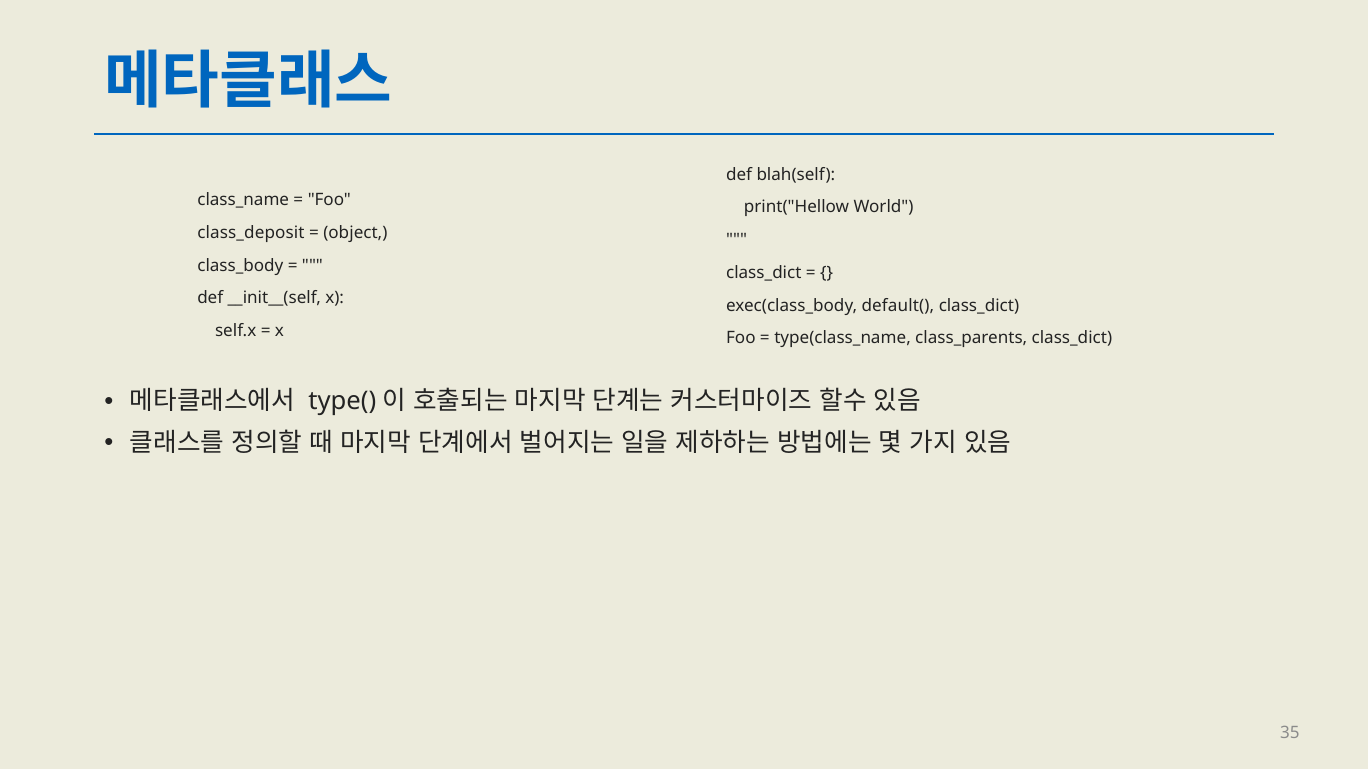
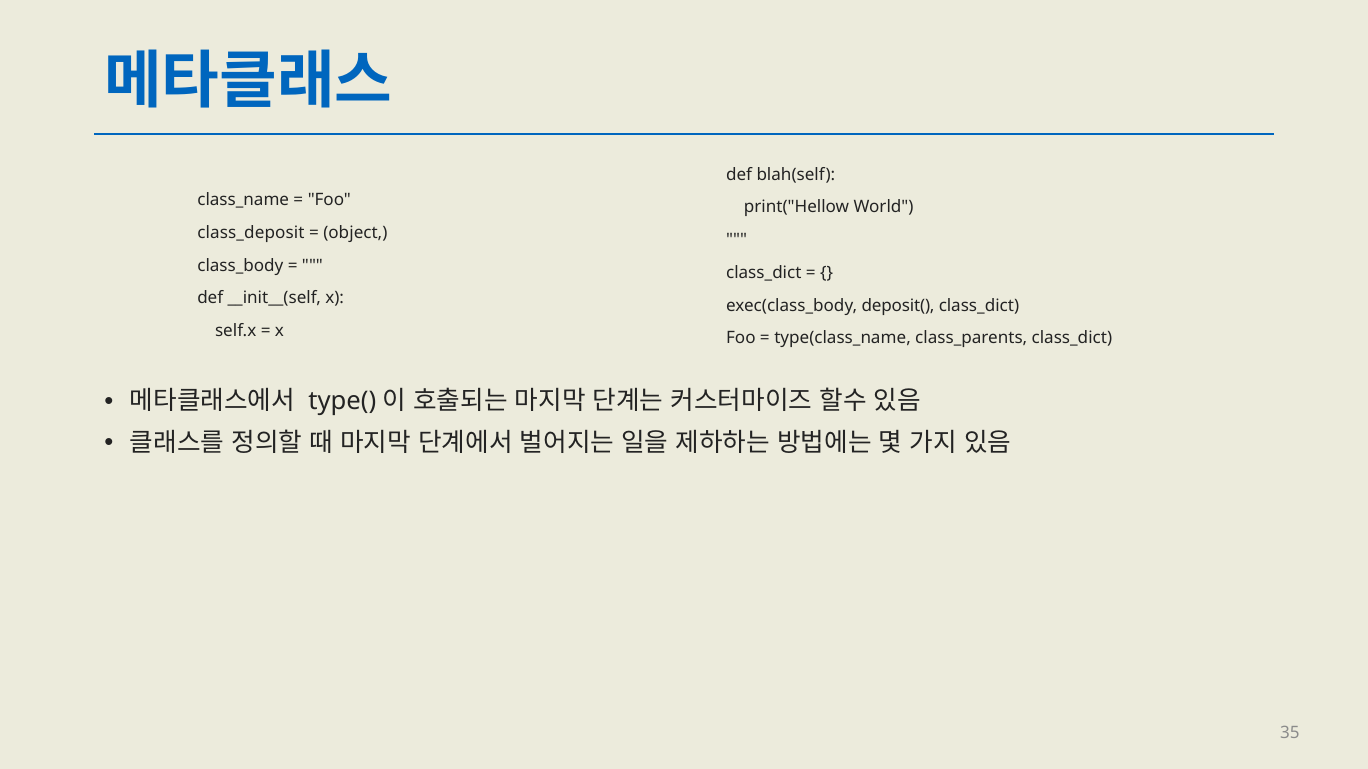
default(: default( -> deposit(
